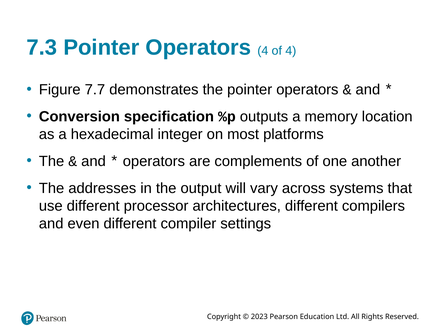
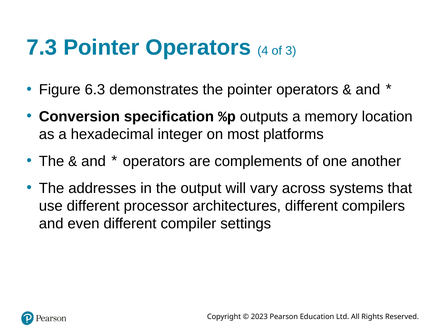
of 4: 4 -> 3
7.7: 7.7 -> 6.3
